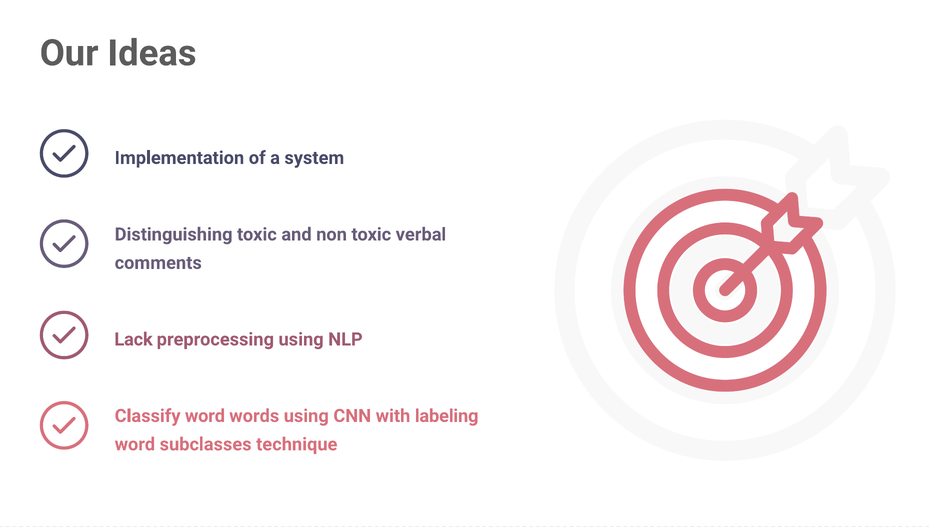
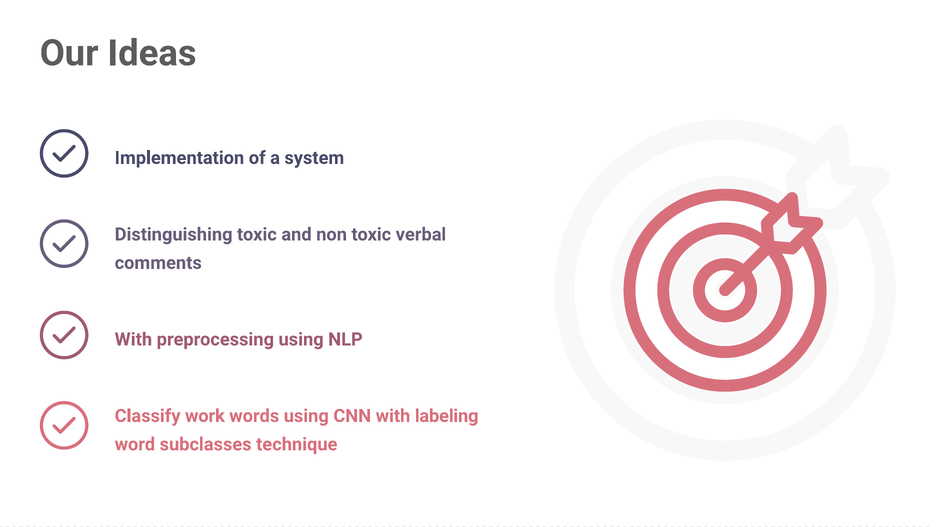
Lack at (134, 339): Lack -> With
Classify word: word -> work
